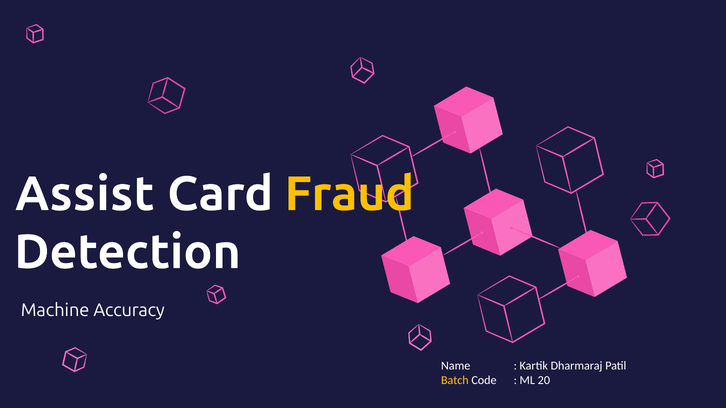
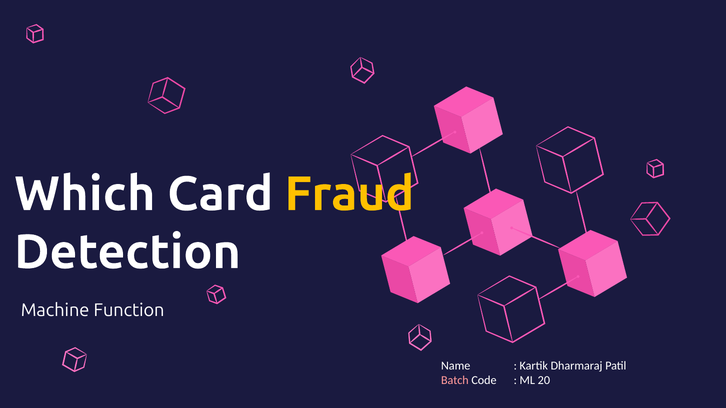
Assist: Assist -> Which
Accuracy: Accuracy -> Function
Batch colour: yellow -> pink
